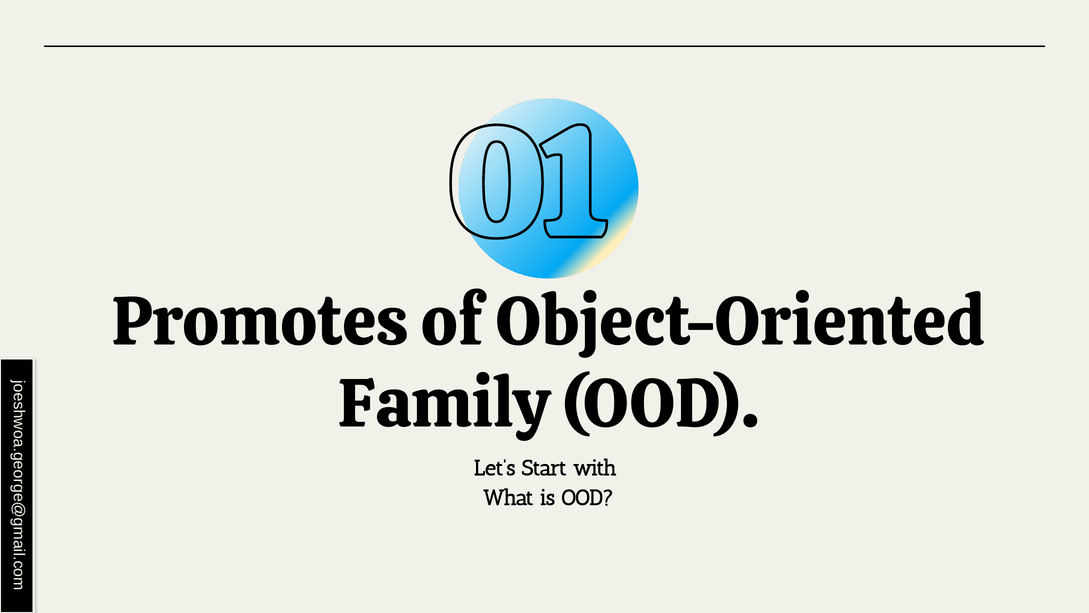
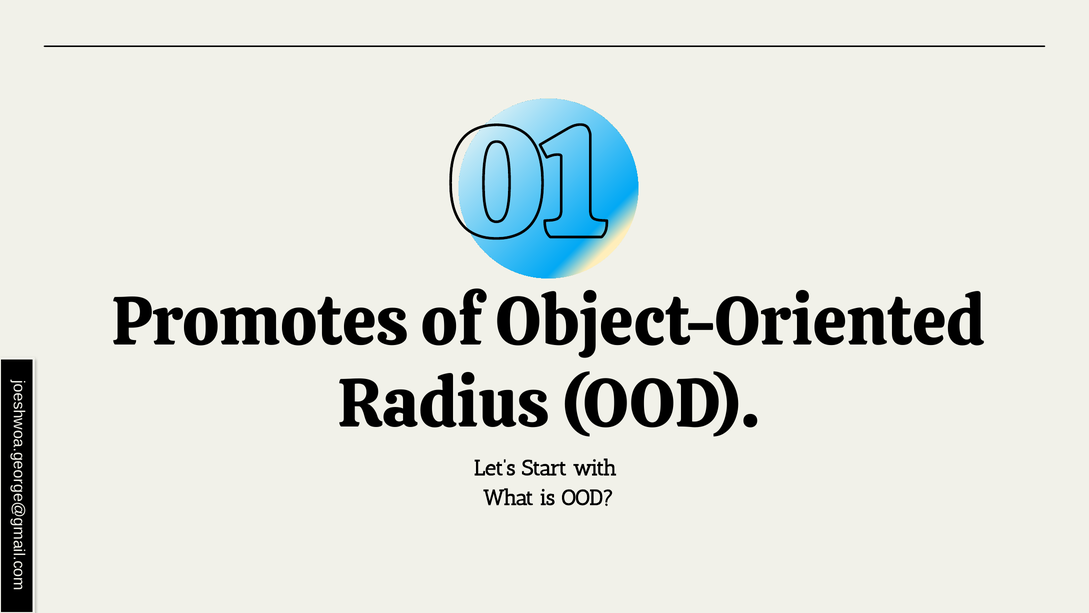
Family: Family -> Radius
